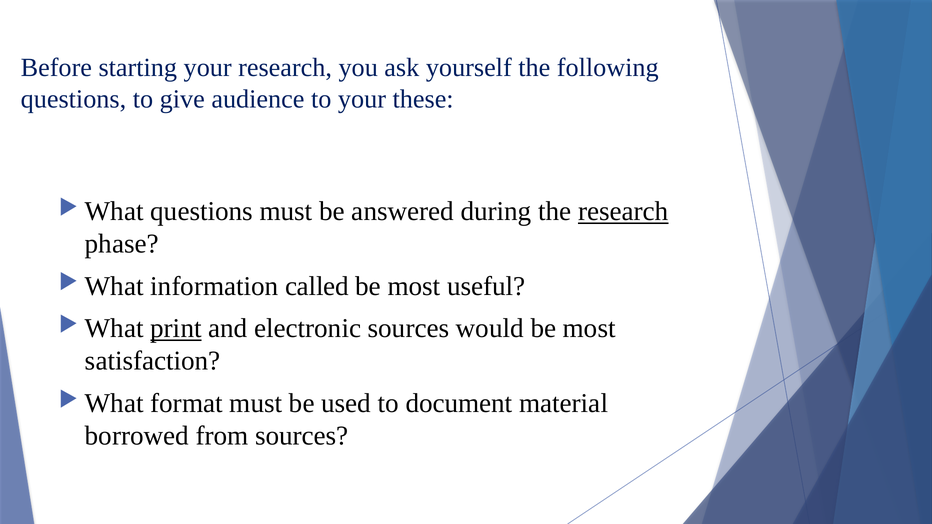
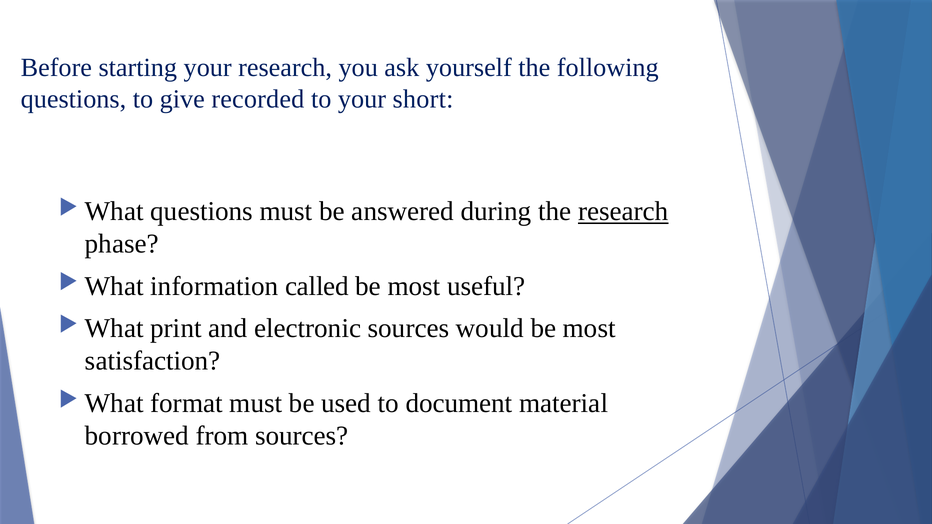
audience: audience -> recorded
these: these -> short
print underline: present -> none
